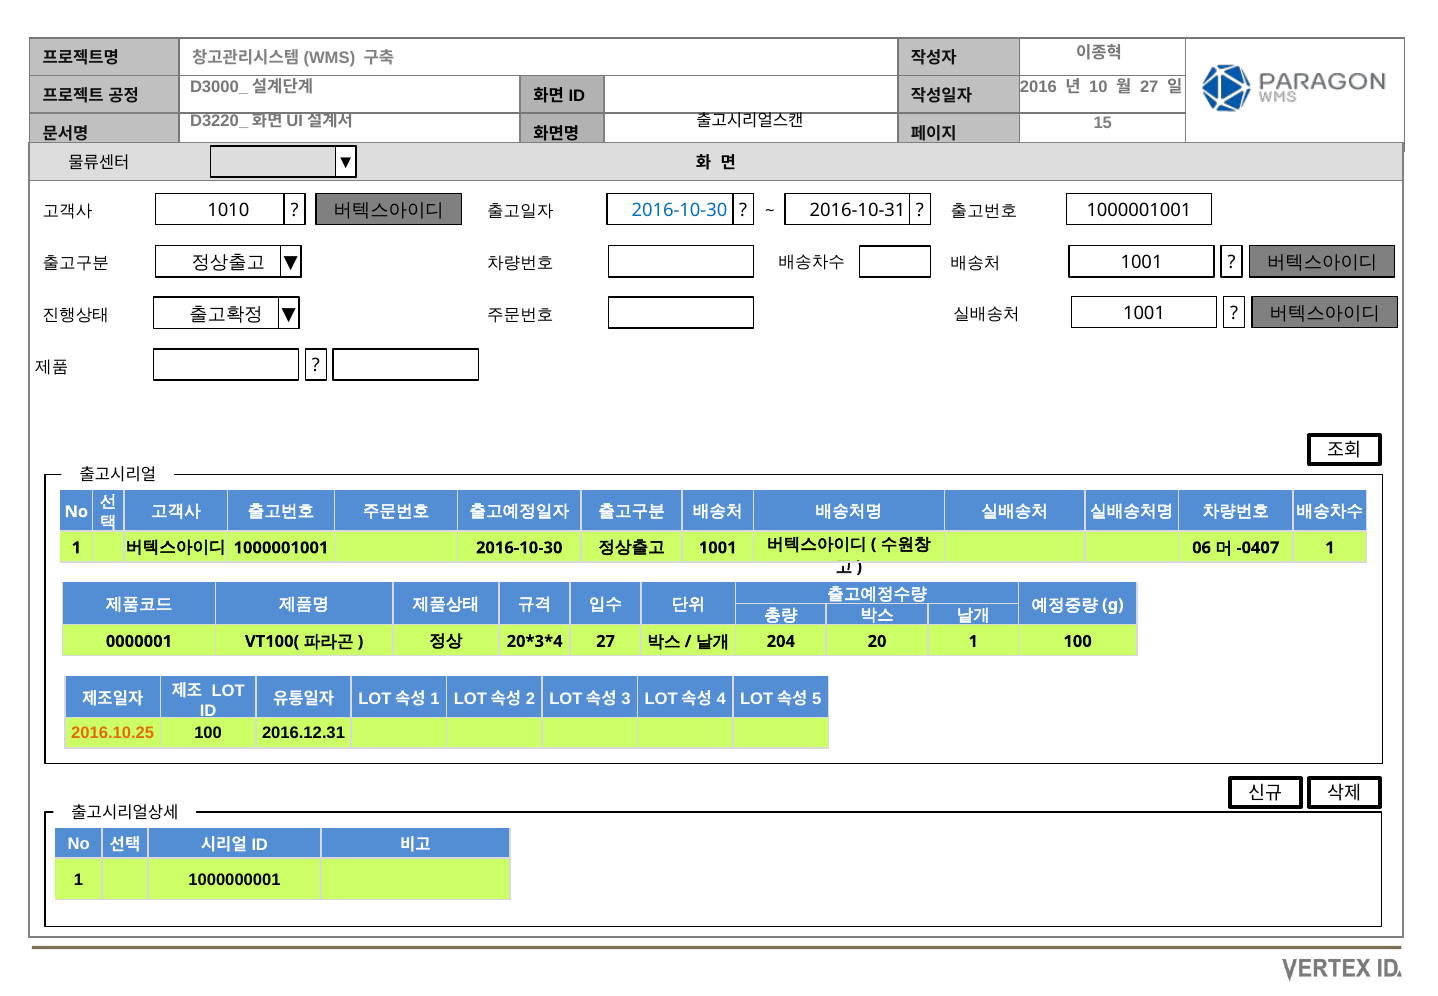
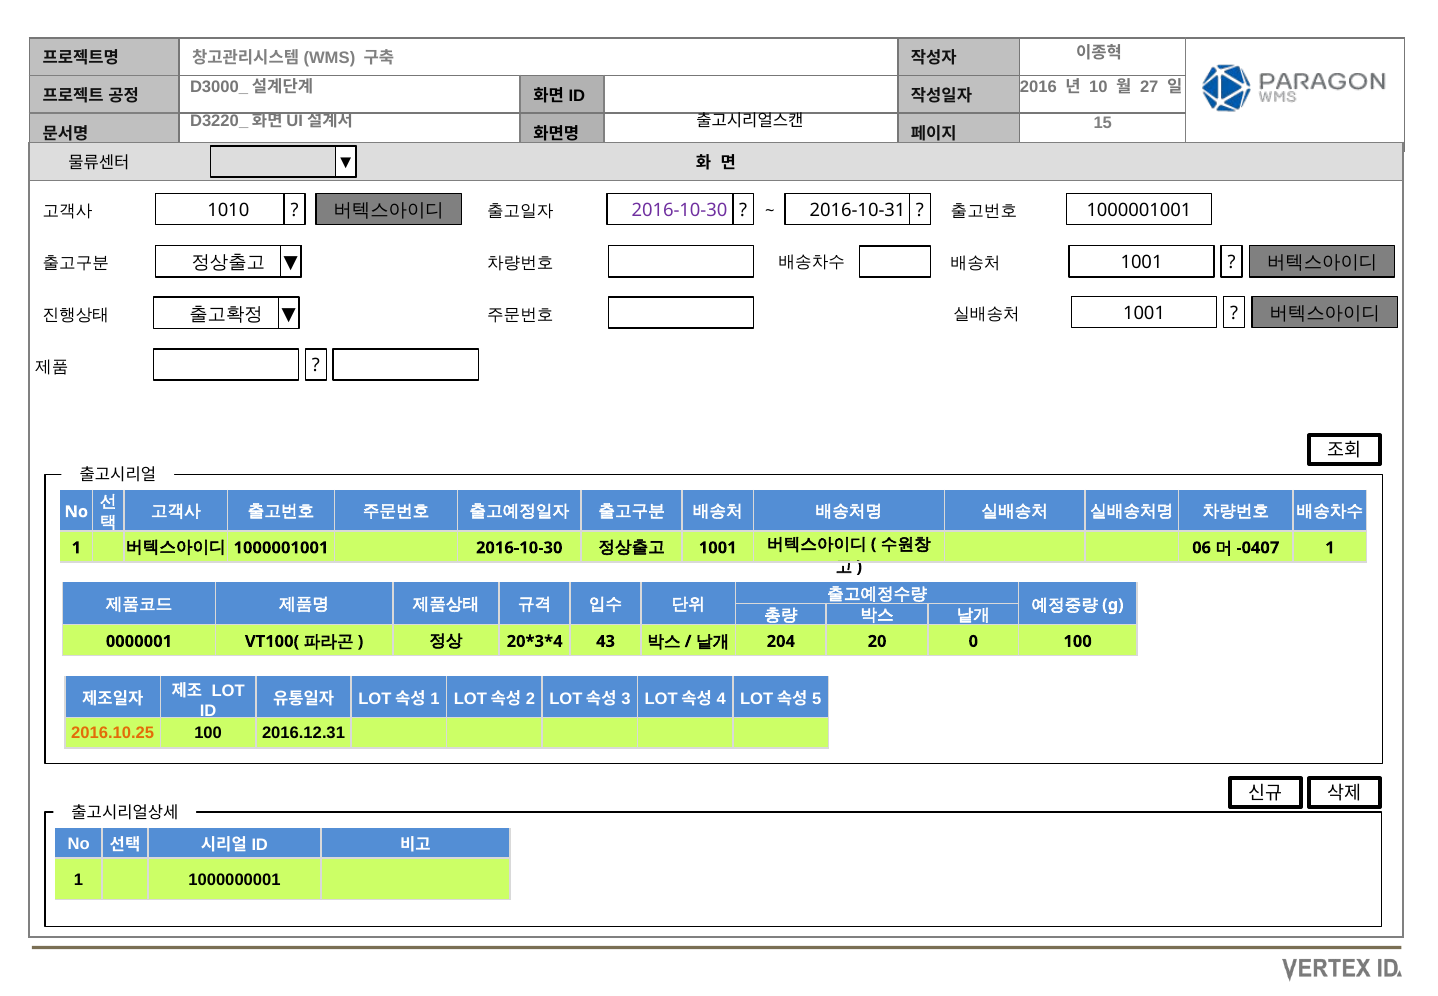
2016-10-30 at (679, 210) colour: blue -> purple
27 at (606, 641): 27 -> 43
20 1: 1 -> 0
